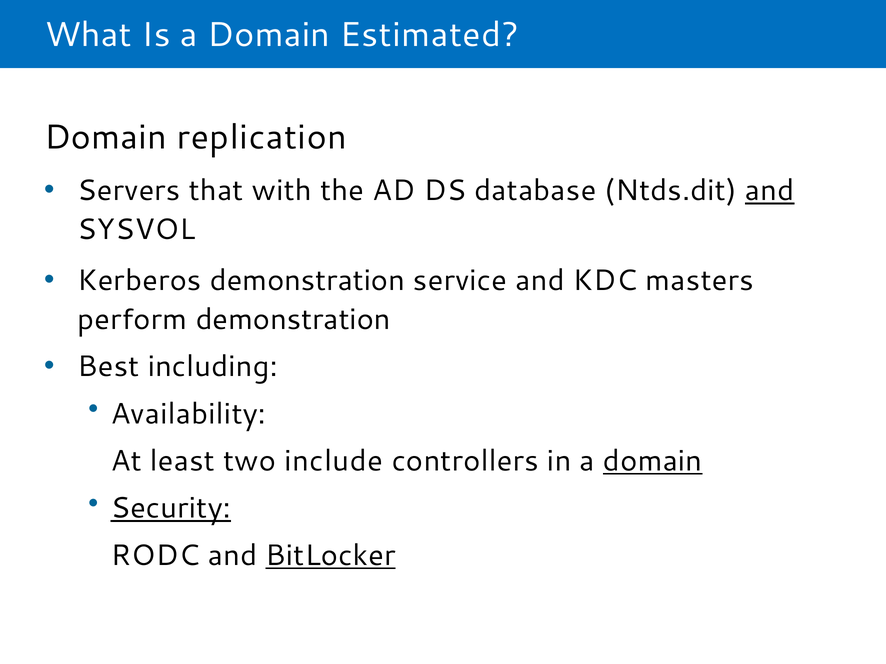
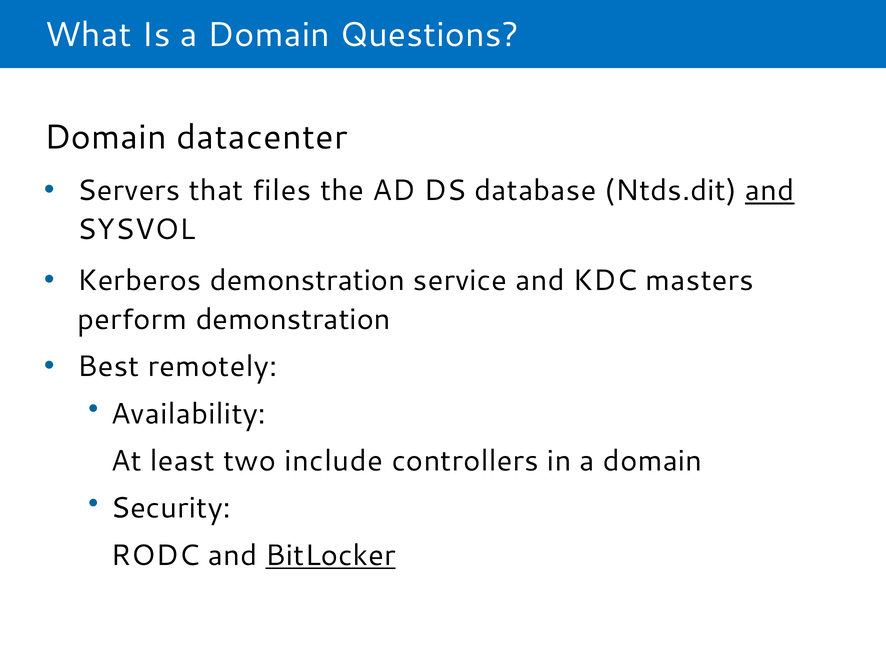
Estimated: Estimated -> Questions
replication: replication -> datacenter
with: with -> files
including: including -> remotely
domain at (653, 461) underline: present -> none
Security underline: present -> none
